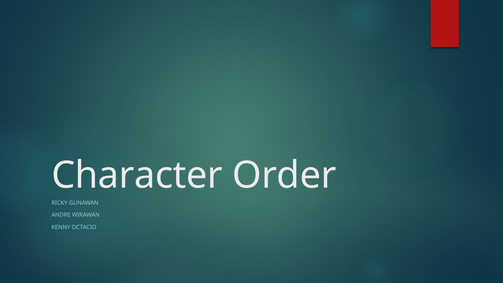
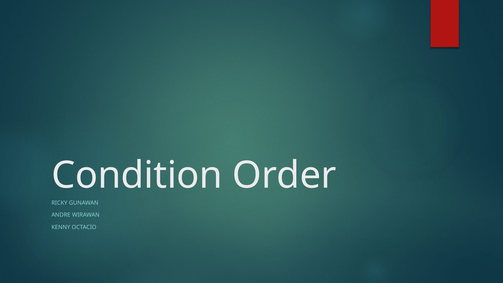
Character: Character -> Condition
